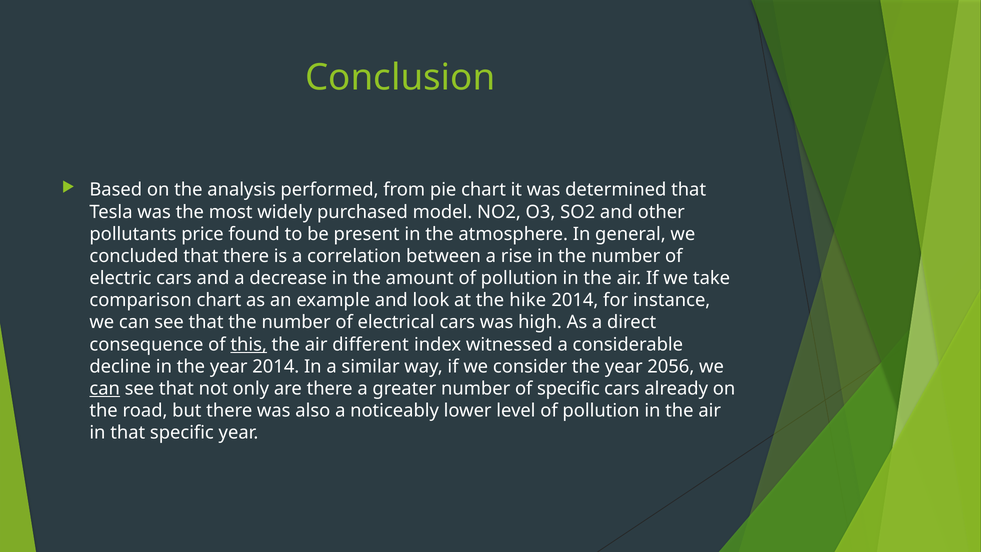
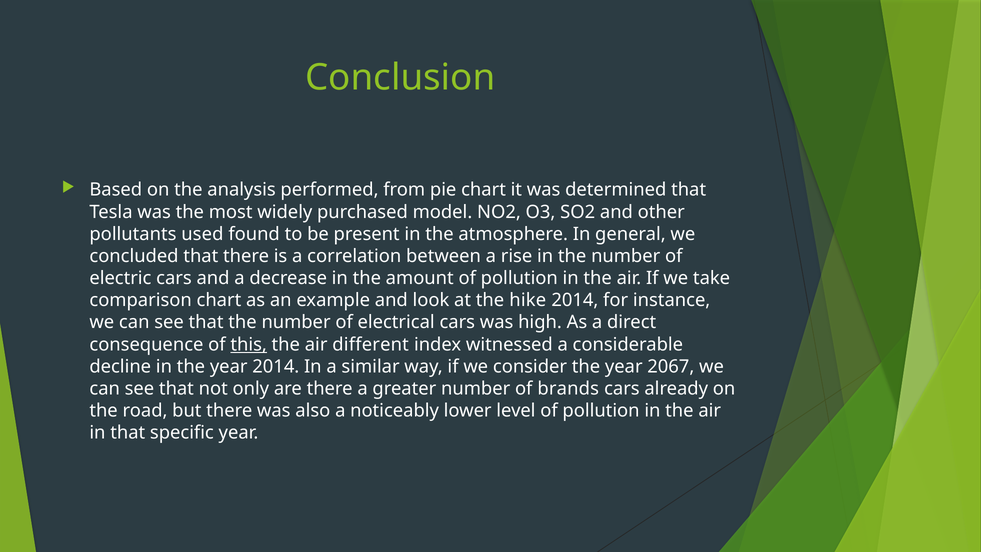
price: price -> used
2056: 2056 -> 2067
can at (105, 389) underline: present -> none
of specific: specific -> brands
